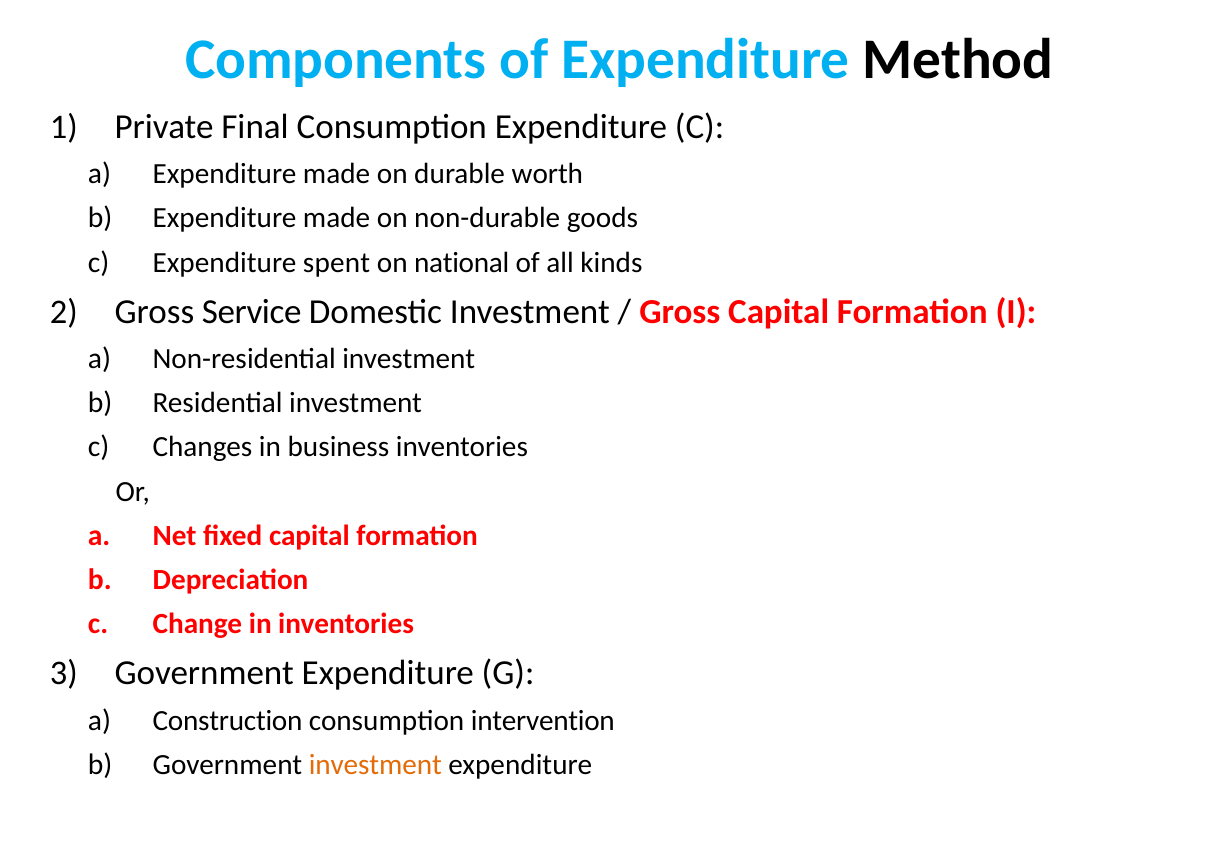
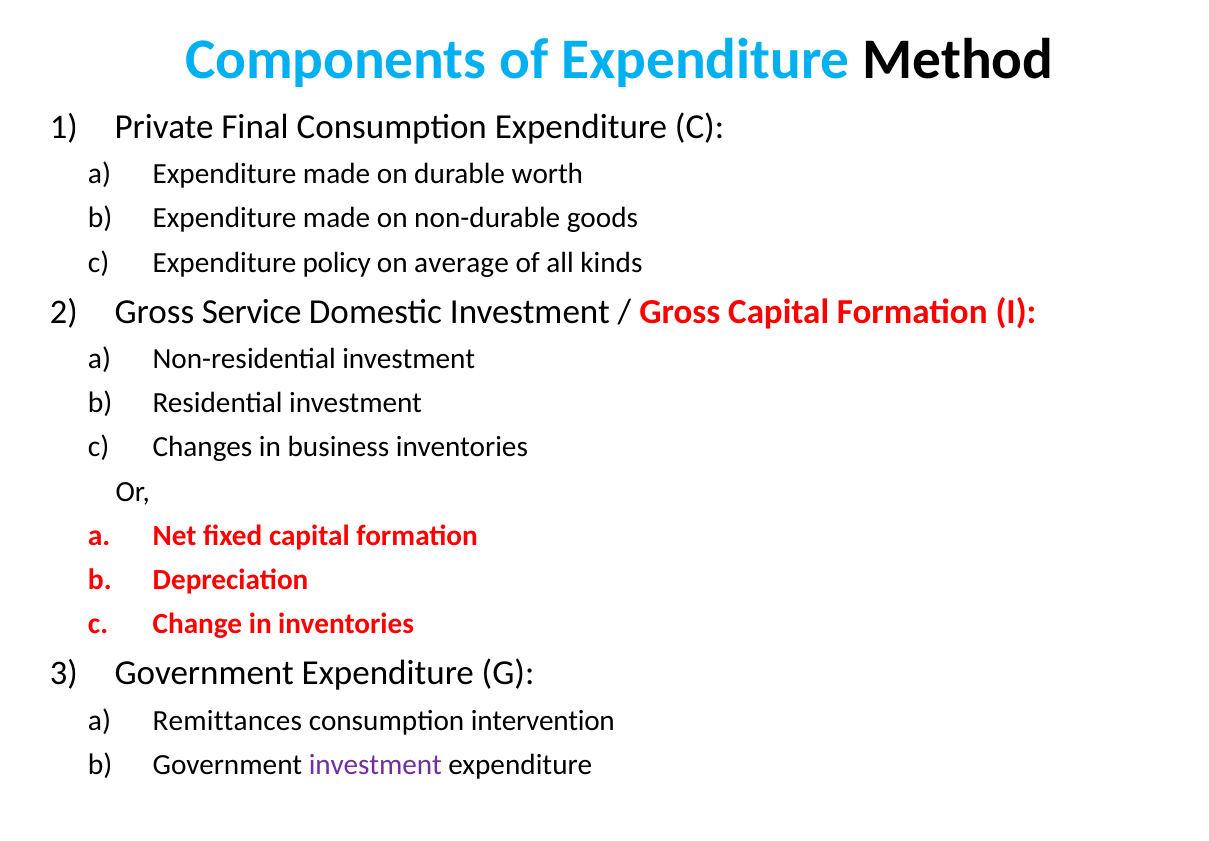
spent: spent -> policy
national: national -> average
Construction: Construction -> Remittances
investment at (375, 765) colour: orange -> purple
